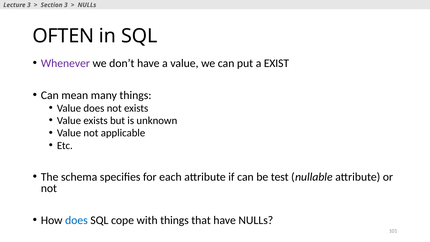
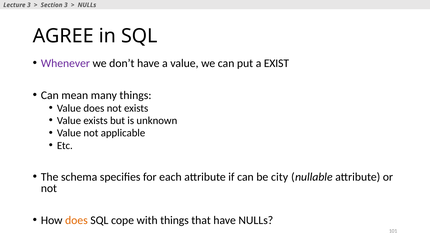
OFTEN: OFTEN -> AGREE
test: test -> city
does at (76, 220) colour: blue -> orange
